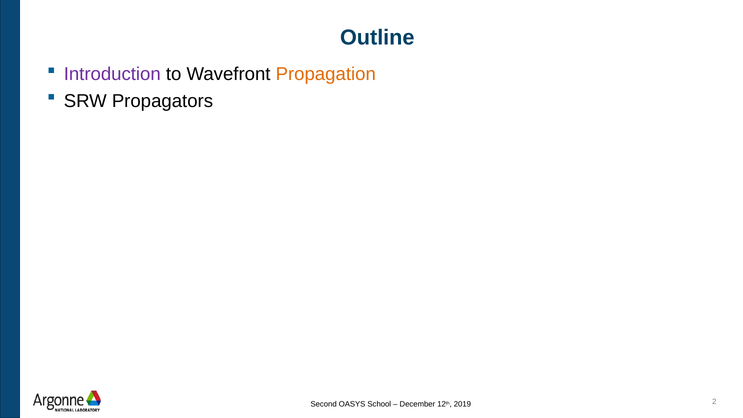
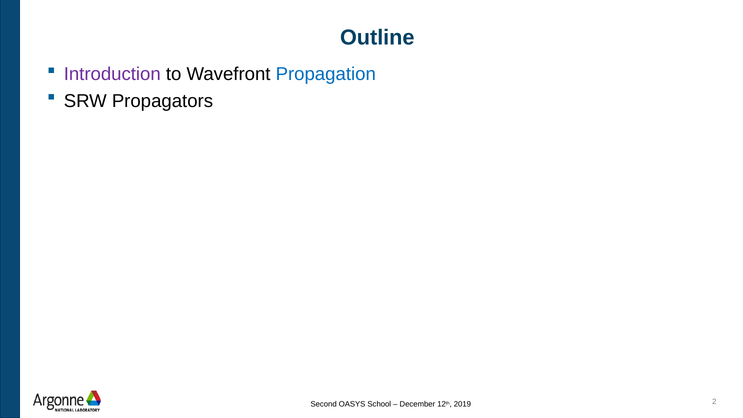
Propagation colour: orange -> blue
